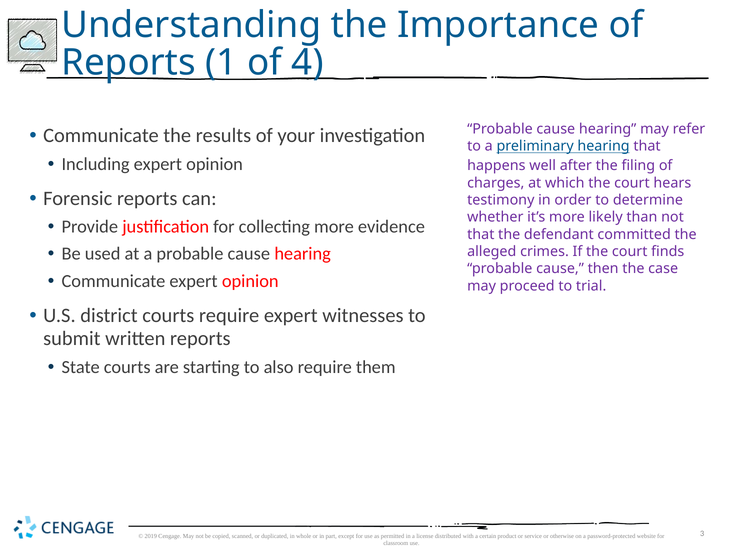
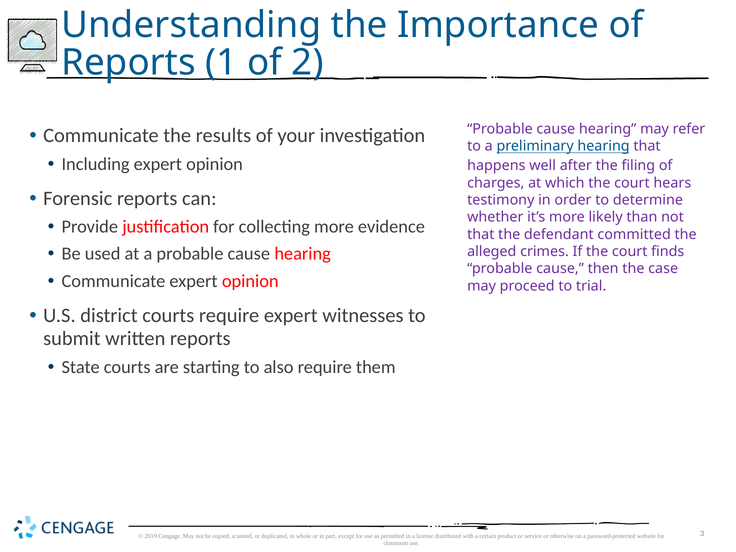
4: 4 -> 2
